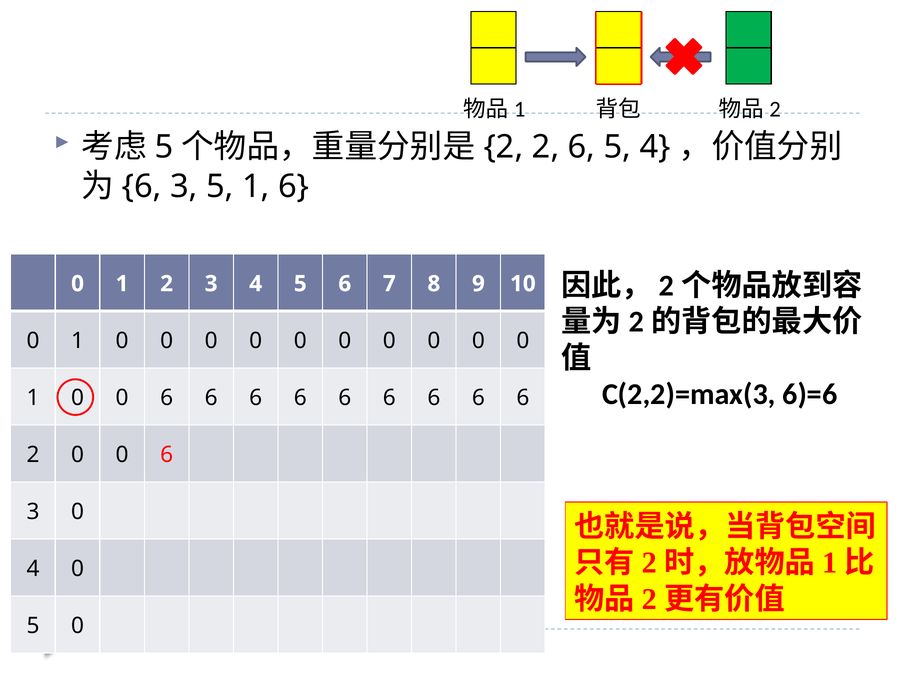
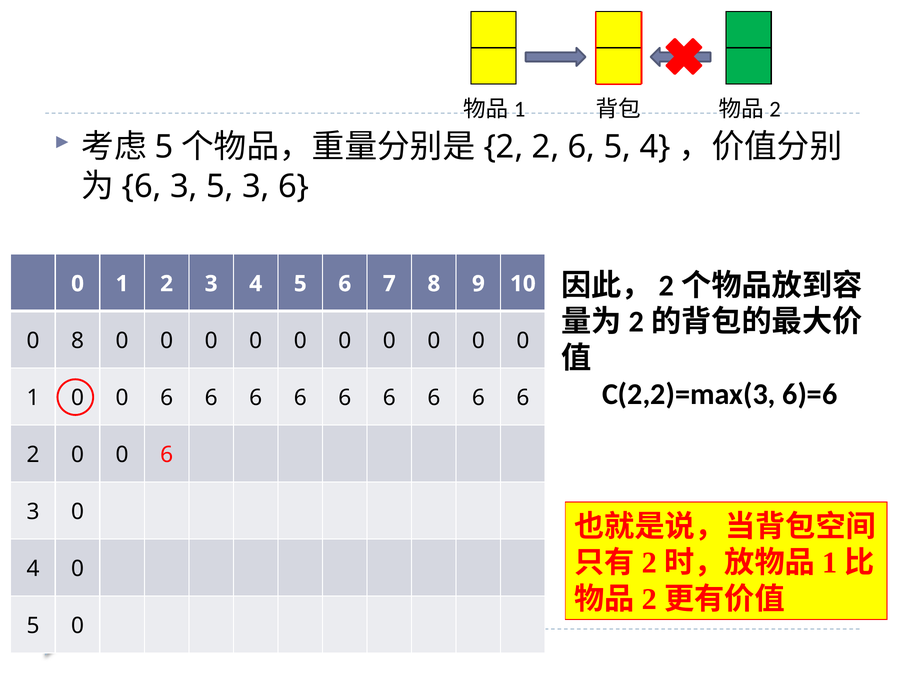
5 1: 1 -> 3
1 at (78, 341): 1 -> 8
